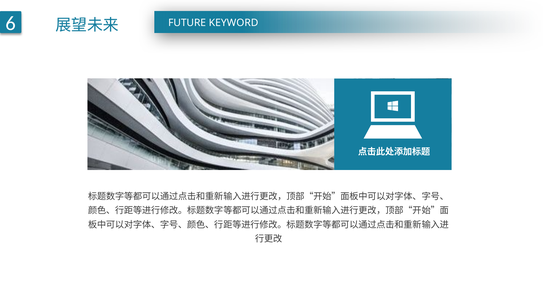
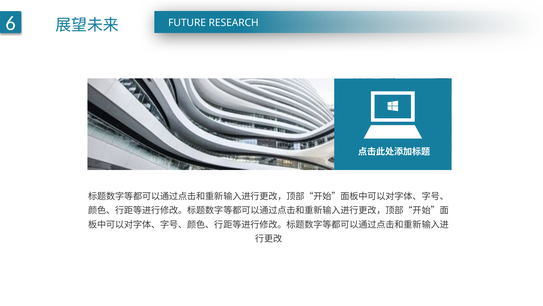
KEYWORD: KEYWORD -> RESEARCH
